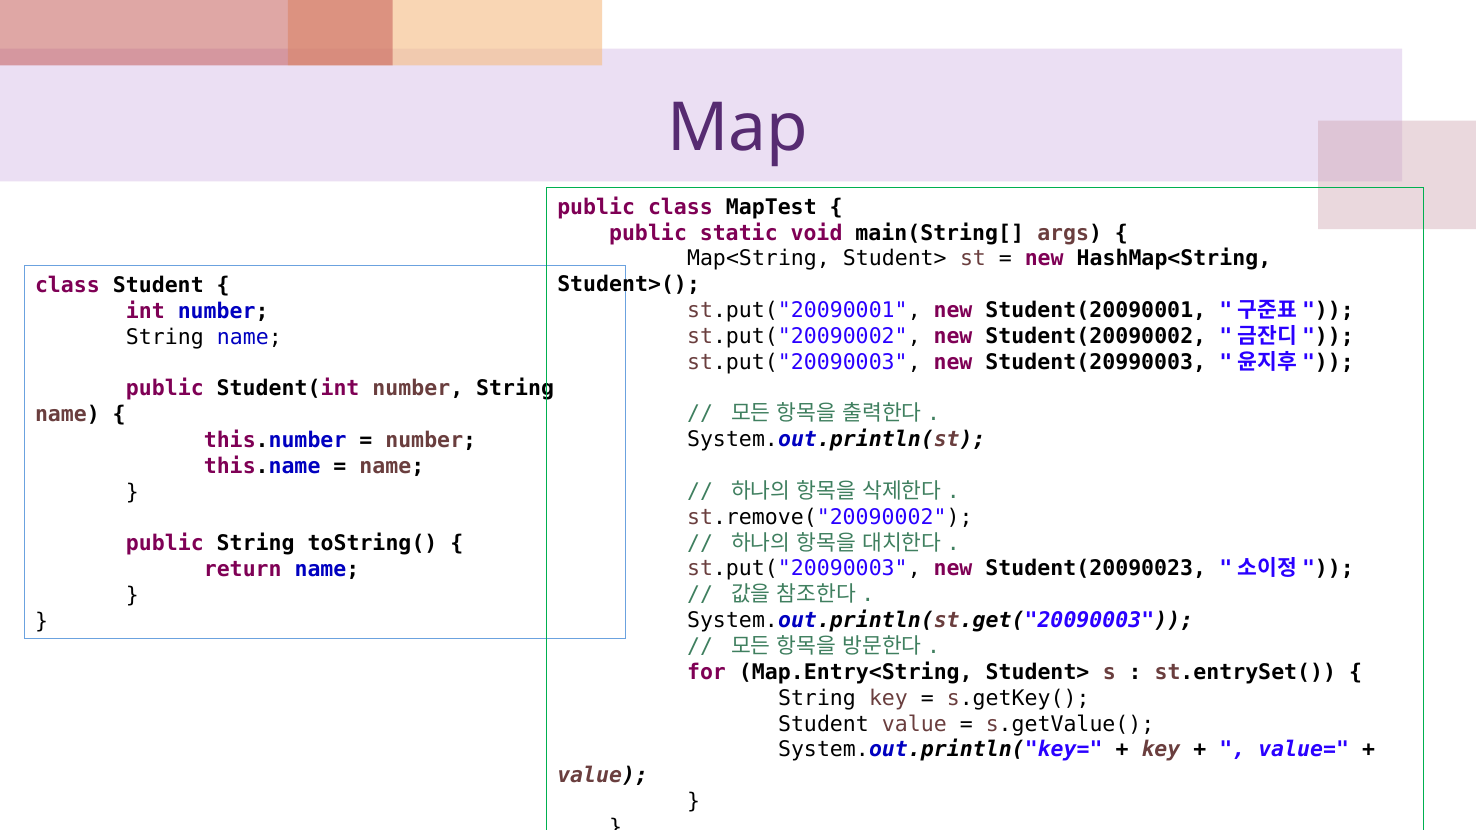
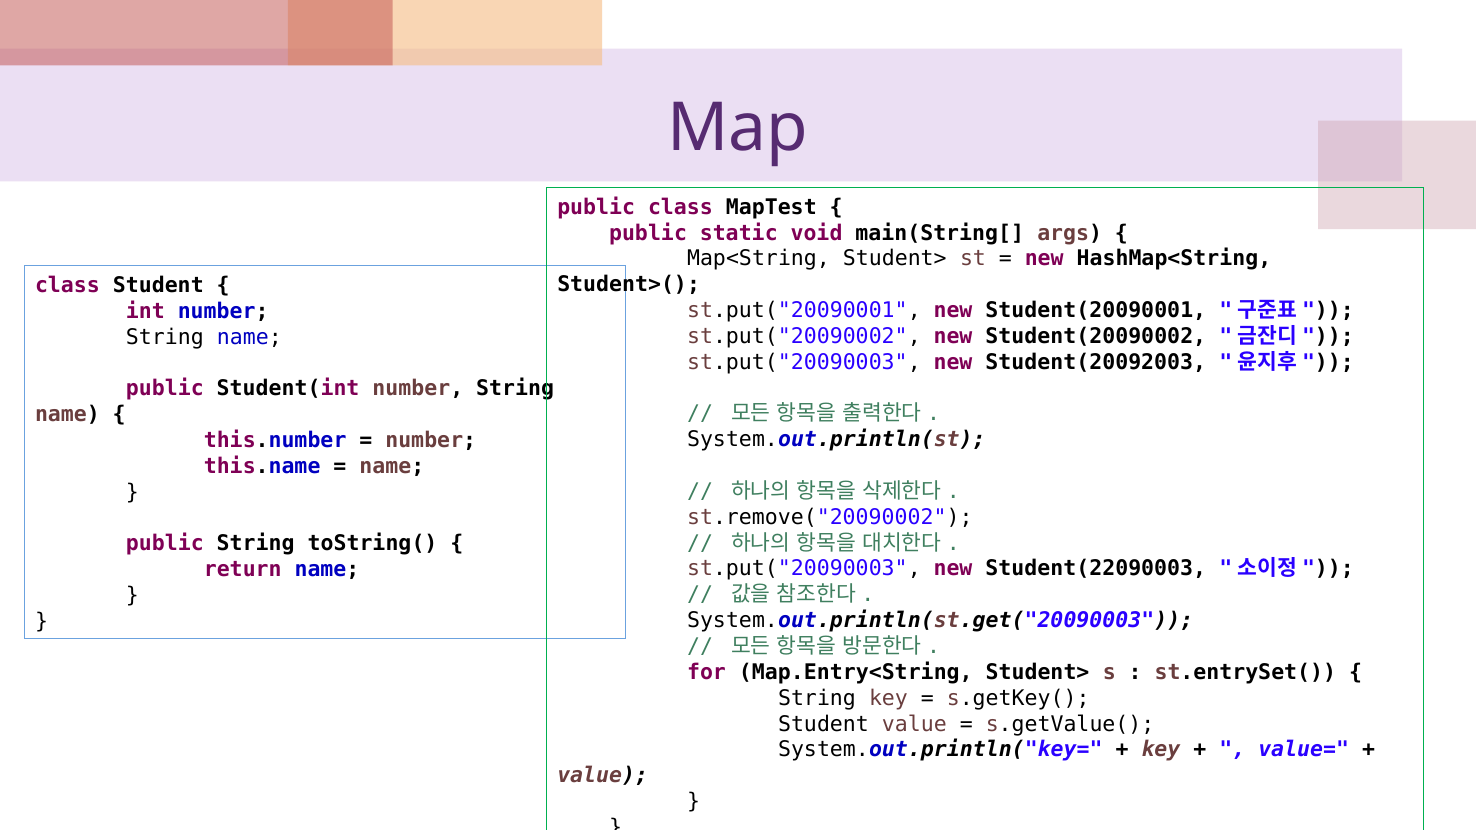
Student(20990003: Student(20990003 -> Student(20092003
Student(20090023: Student(20090023 -> Student(22090003
